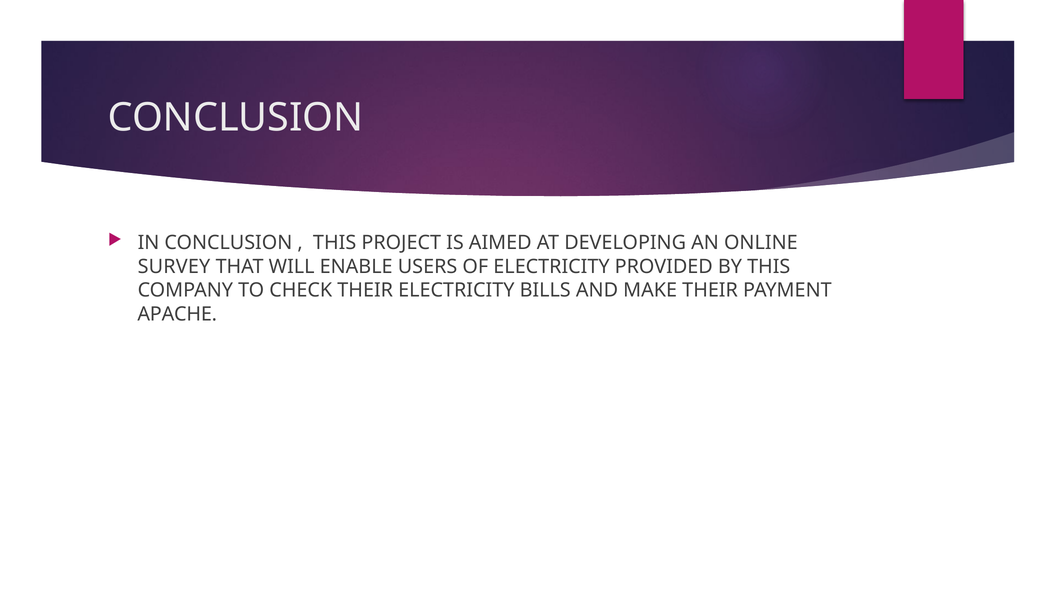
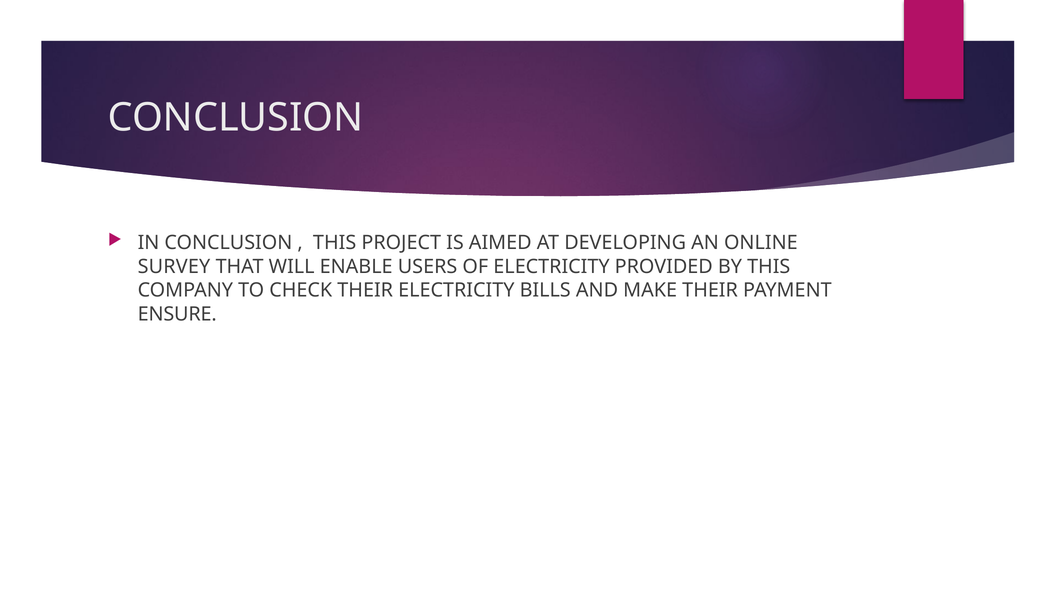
APACHE: APACHE -> ENSURE
